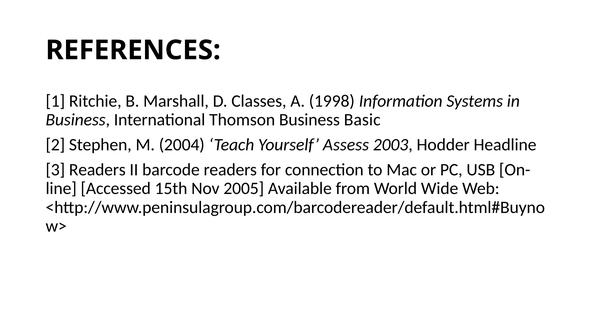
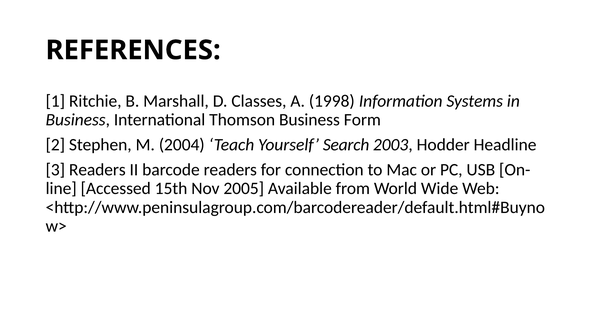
Basic: Basic -> Form
Assess: Assess -> Search
